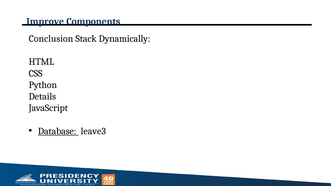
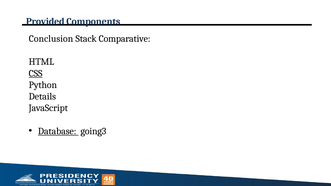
Improve: Improve -> Provided
Dynamically: Dynamically -> Comparative
CSS underline: none -> present
leave3: leave3 -> going3
